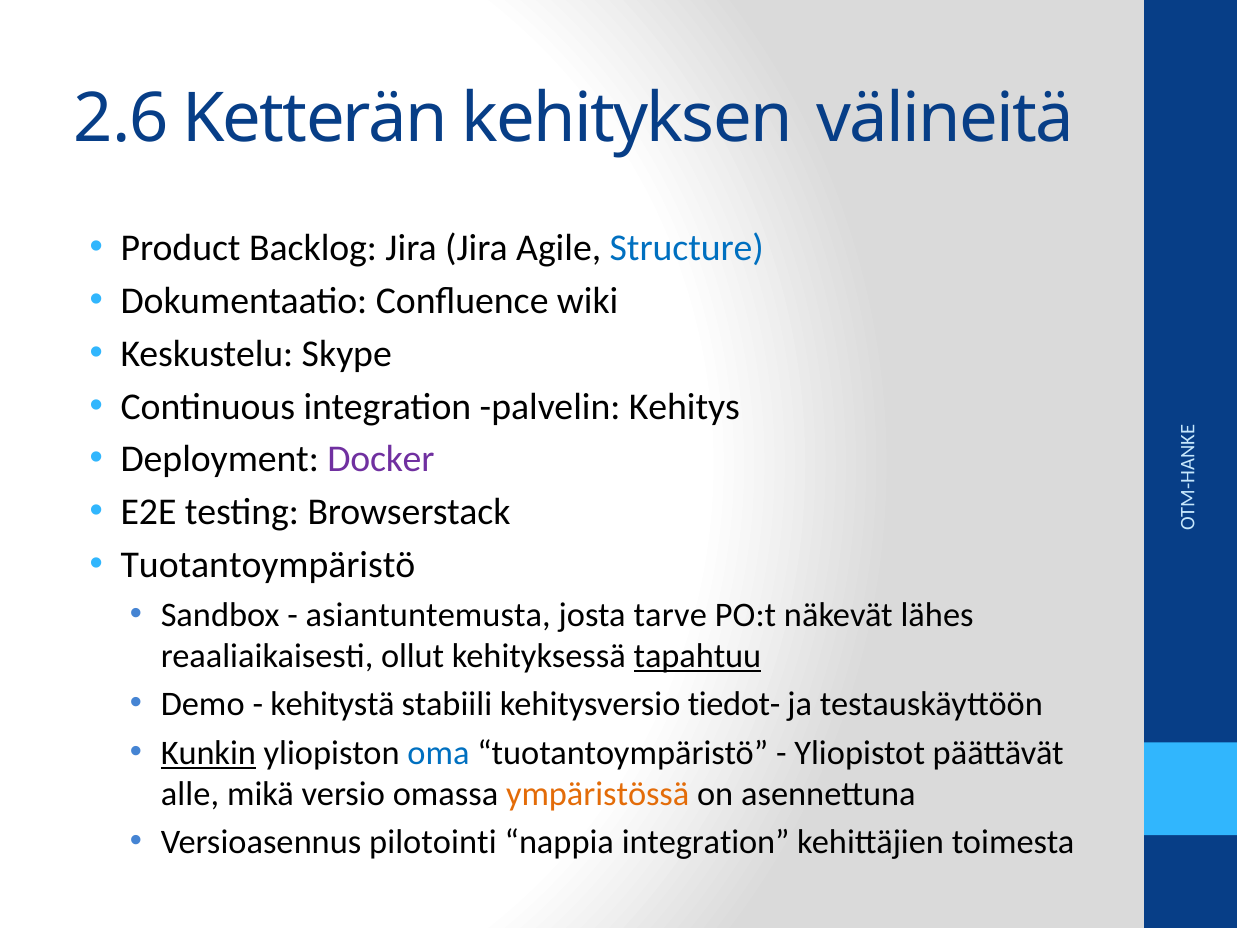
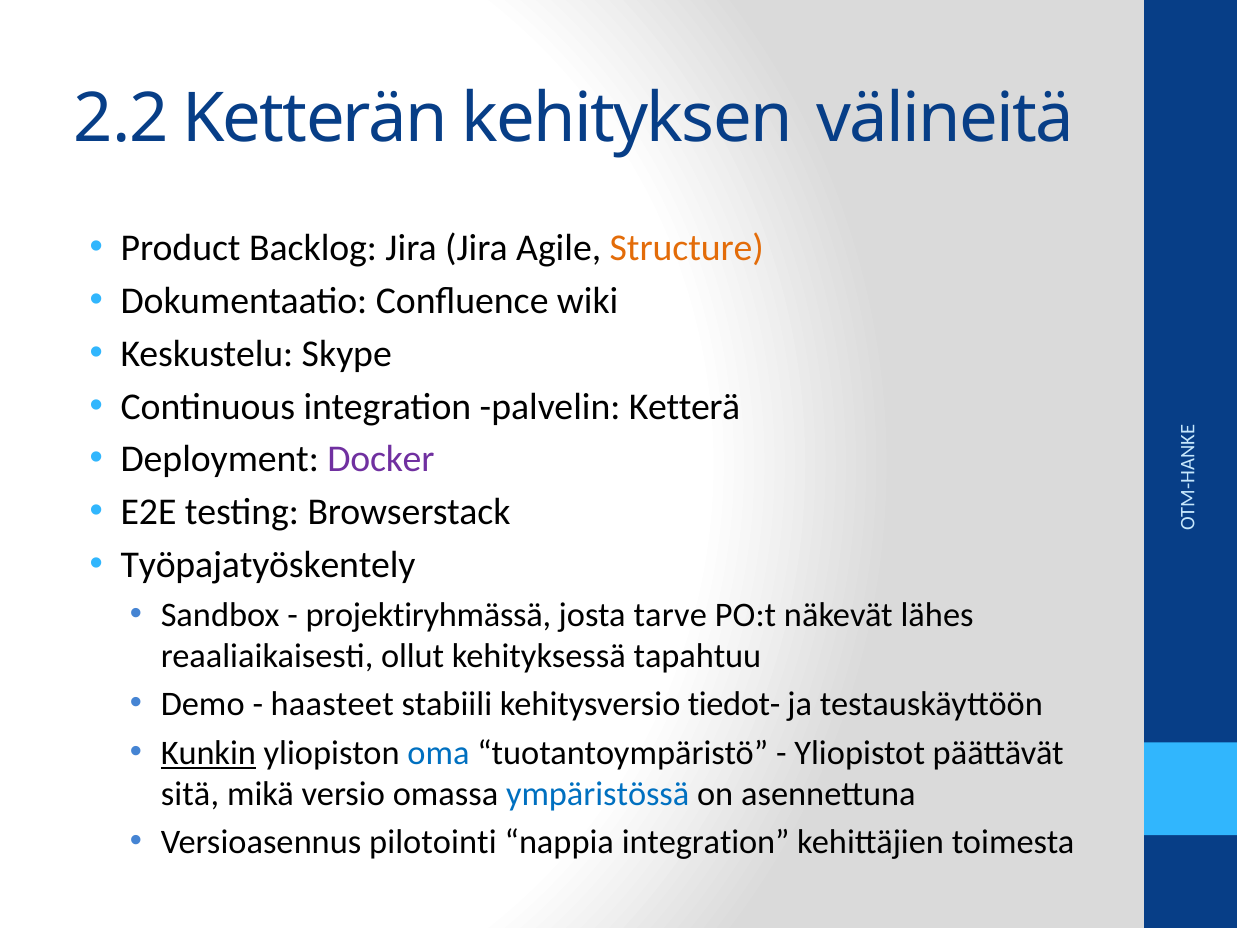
2.6: 2.6 -> 2.2
Structure colour: blue -> orange
Kehitys: Kehitys -> Ketterä
Tuotantoympäristö at (268, 565): Tuotantoympäristö -> Työpajatyöskentely
asiantuntemusta: asiantuntemusta -> projektiryhmässä
tapahtuu underline: present -> none
kehitystä: kehitystä -> haasteet
alle: alle -> sitä
ympäristössä colour: orange -> blue
